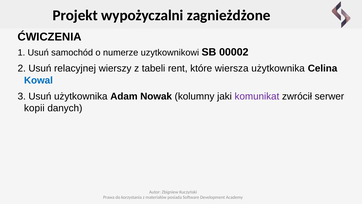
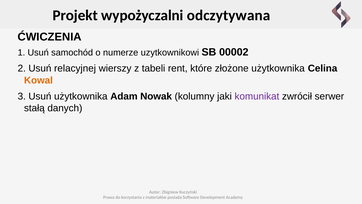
zagnieżdżone: zagnieżdżone -> odczytywana
wiersza: wiersza -> złożone
Kowal colour: blue -> orange
kopii: kopii -> stałą
